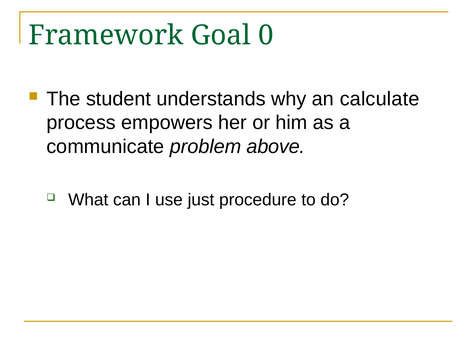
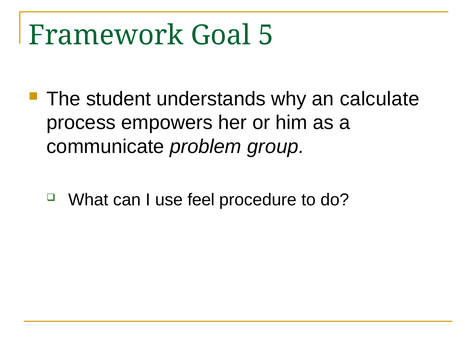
0: 0 -> 5
above: above -> group
just: just -> feel
